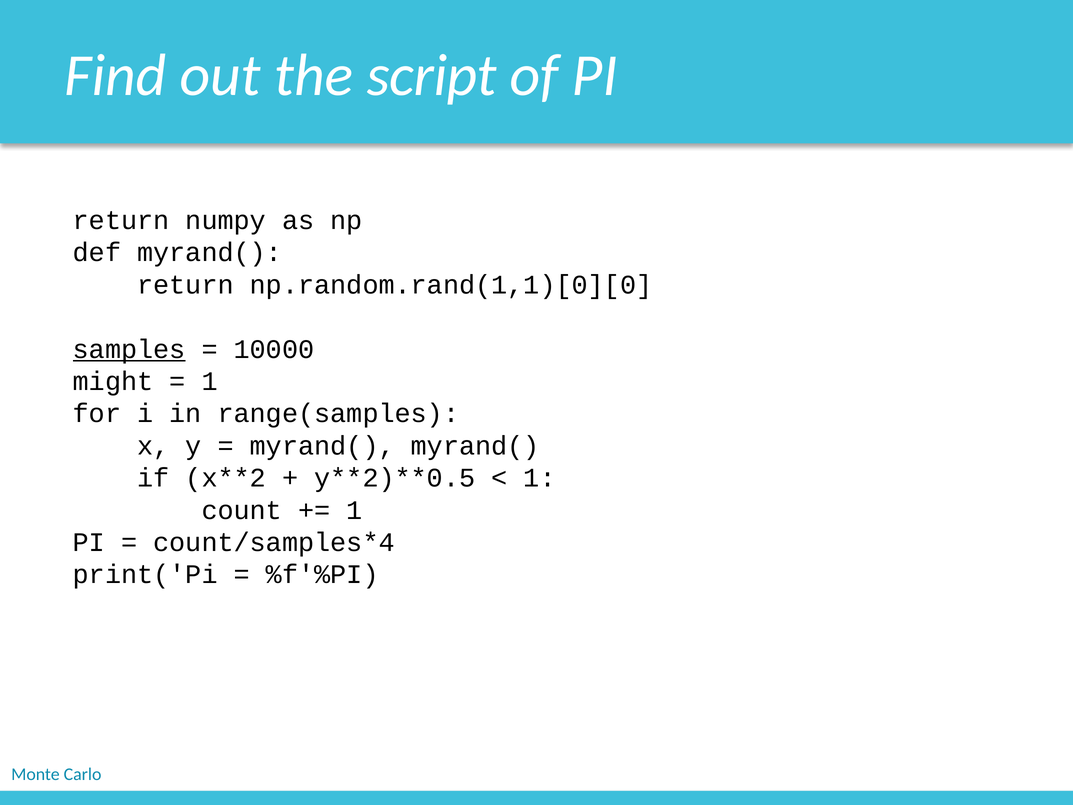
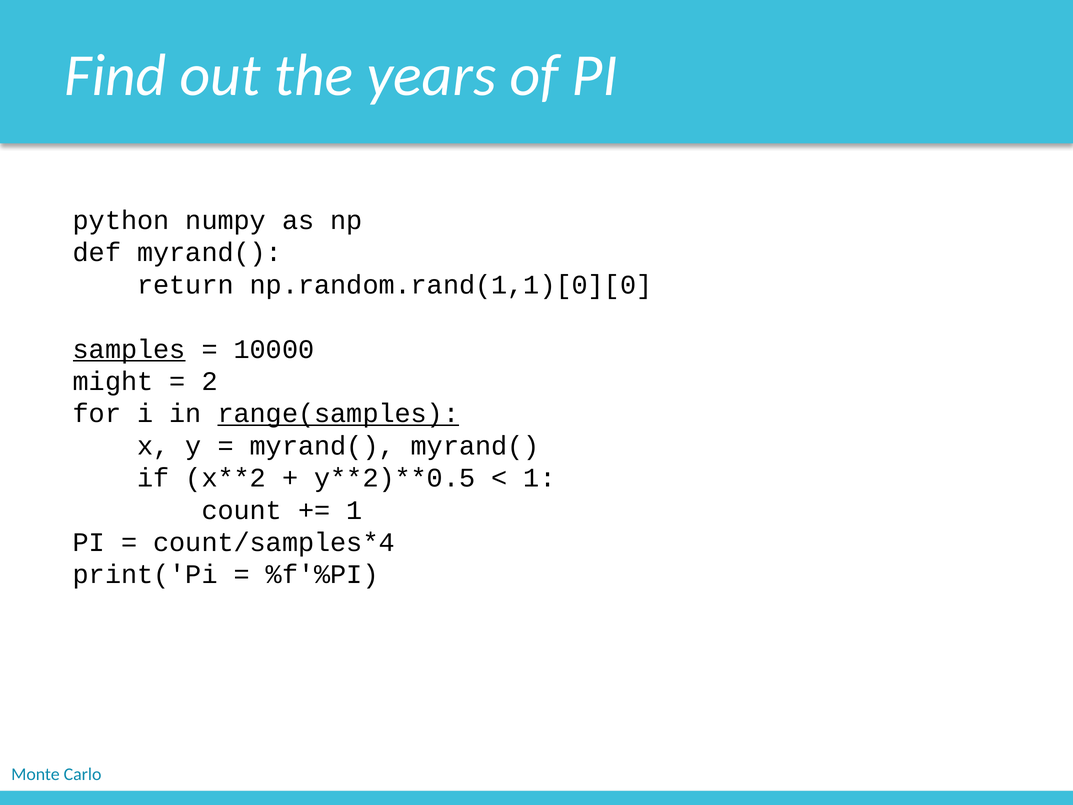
script: script -> years
return at (121, 220): return -> python
1 at (210, 381): 1 -> 2
range(samples underline: none -> present
